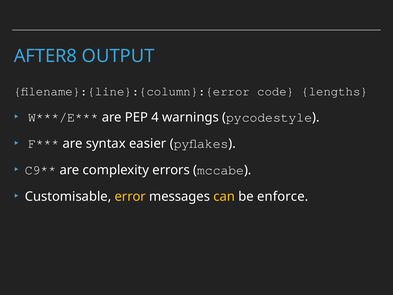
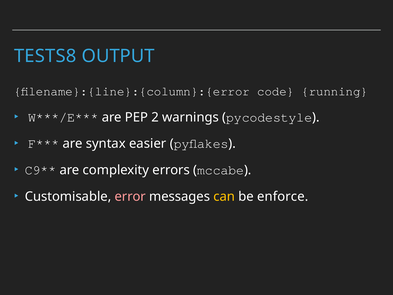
AFTER8: AFTER8 -> TESTS8
lengths: lengths -> running
4: 4 -> 2
error colour: yellow -> pink
